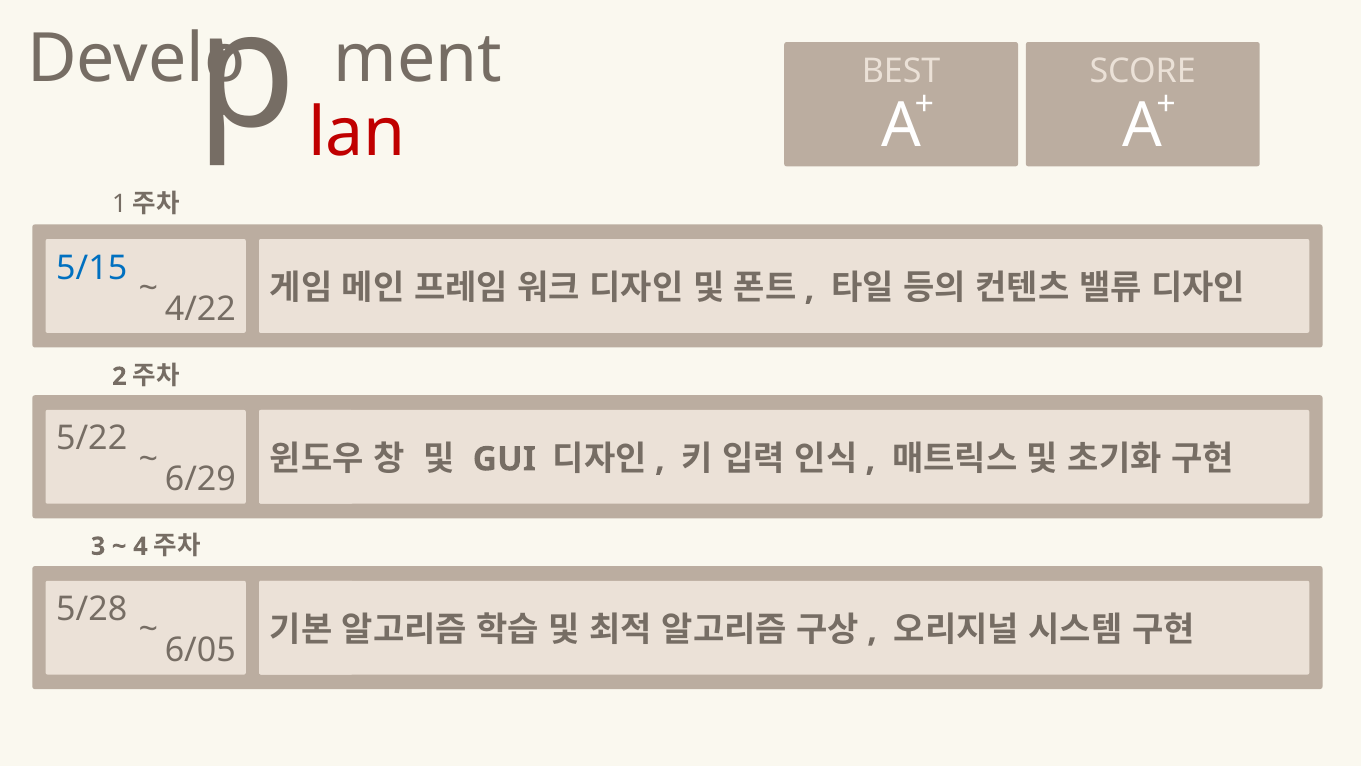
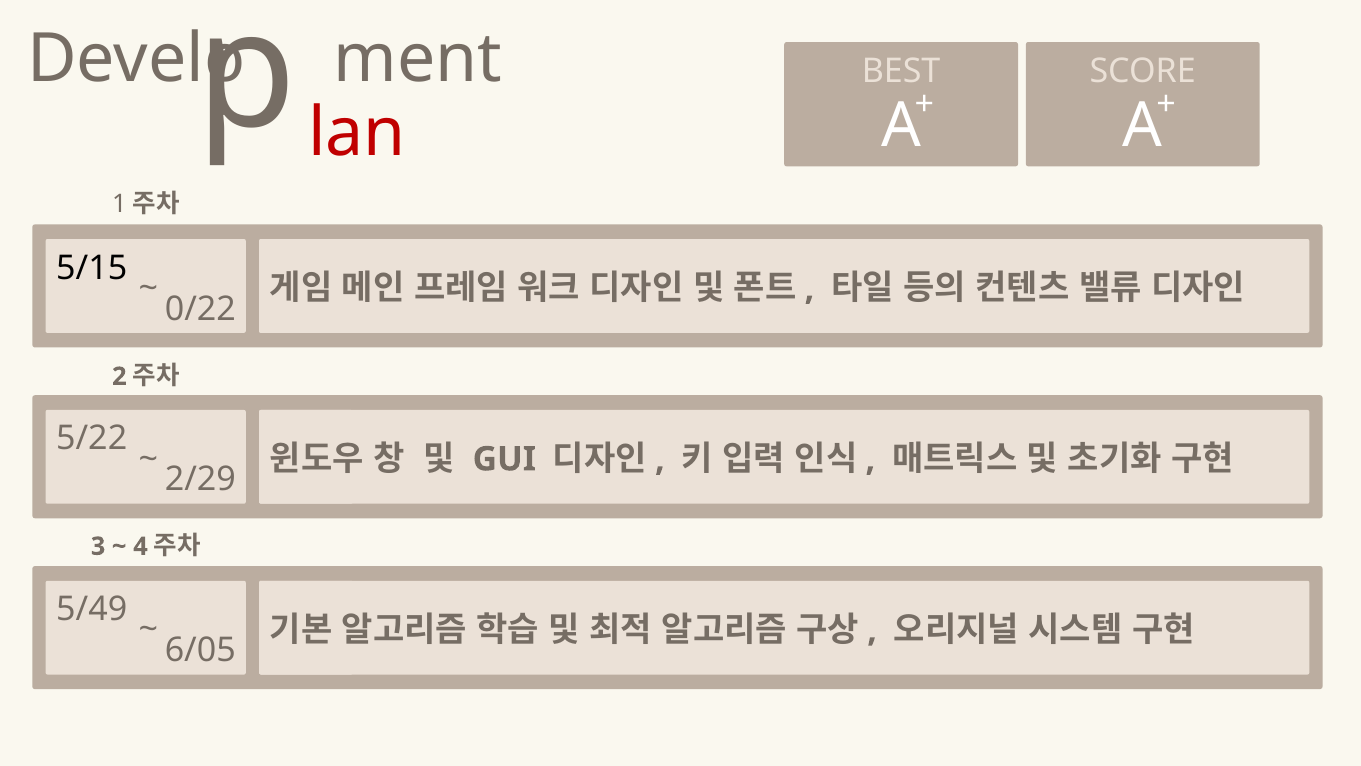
5/15 colour: blue -> black
4/22: 4/22 -> 0/22
6/29: 6/29 -> 2/29
5/28: 5/28 -> 5/49
